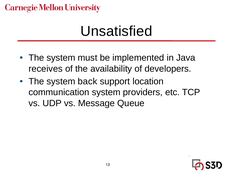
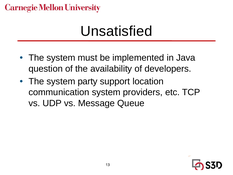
receives: receives -> question
back: back -> party
